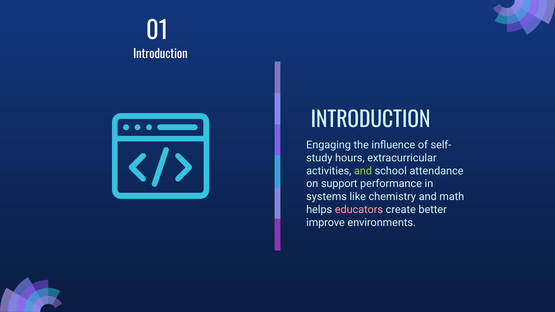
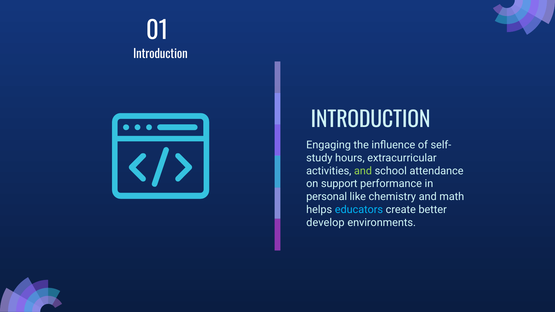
systems: systems -> personal
educators colour: pink -> light blue
improve: improve -> develop
